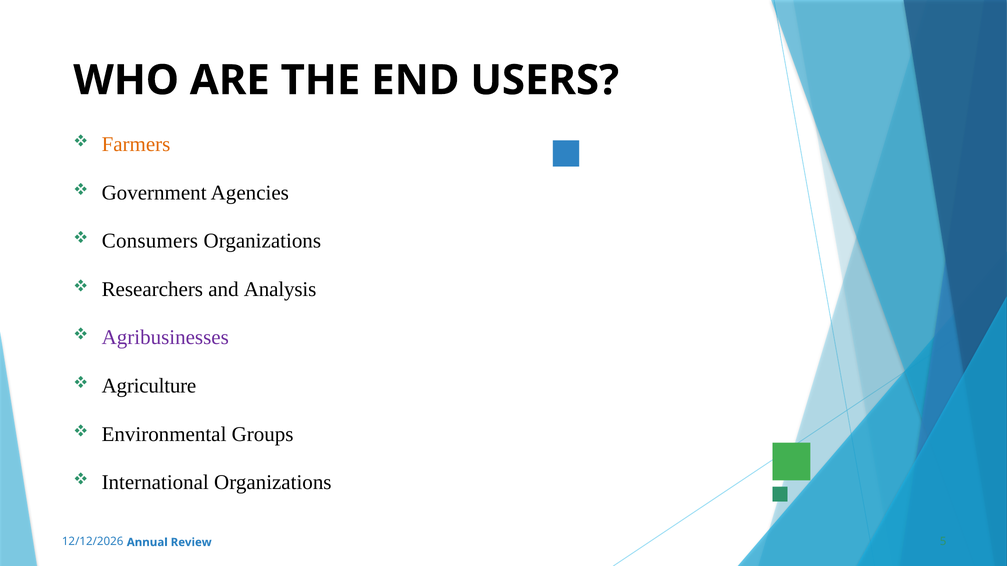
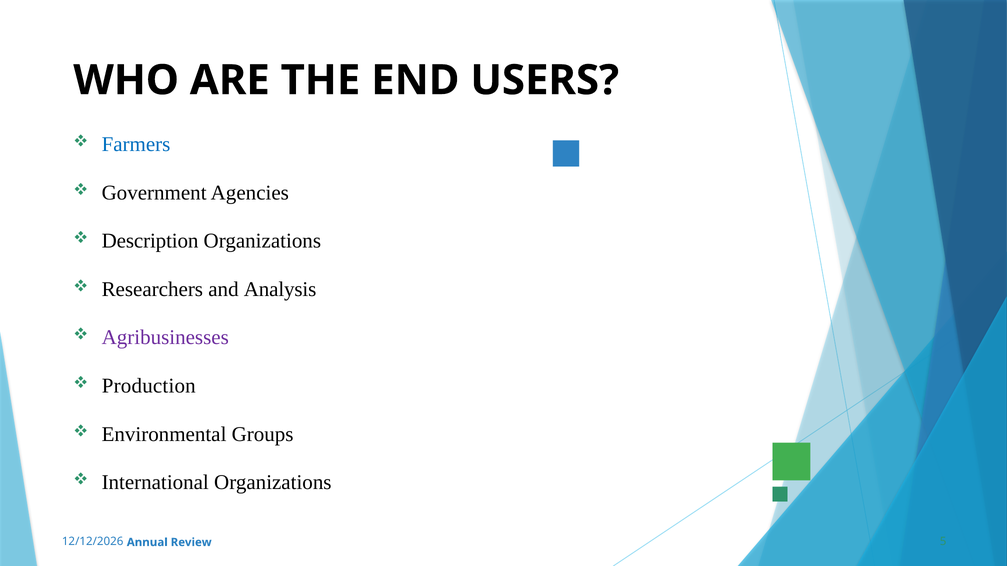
Farmers colour: orange -> blue
Consumers: Consumers -> Description
Agriculture: Agriculture -> Production
